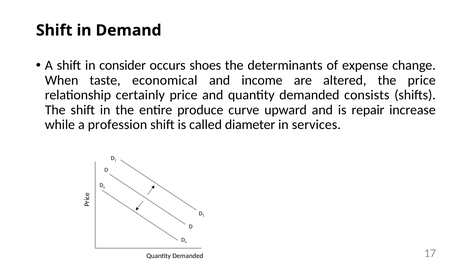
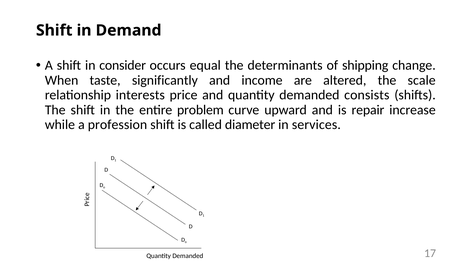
shoes: shoes -> equal
expense: expense -> shipping
economical: economical -> significantly
the price: price -> scale
certainly: certainly -> interests
produce: produce -> problem
